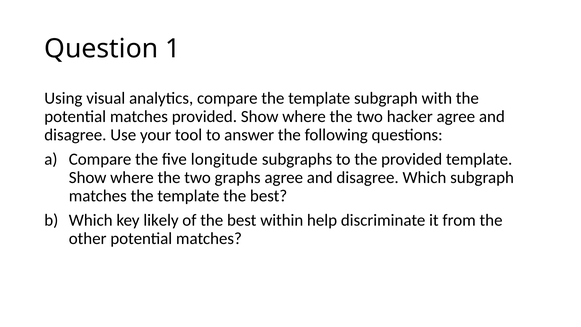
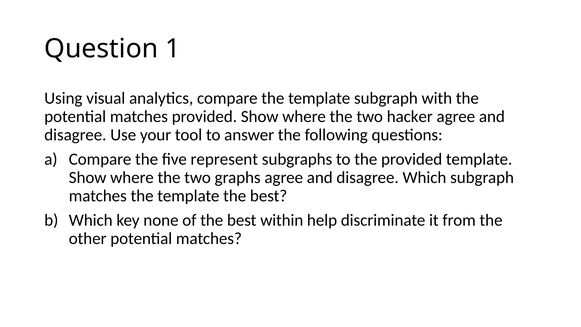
longitude: longitude -> represent
likely: likely -> none
